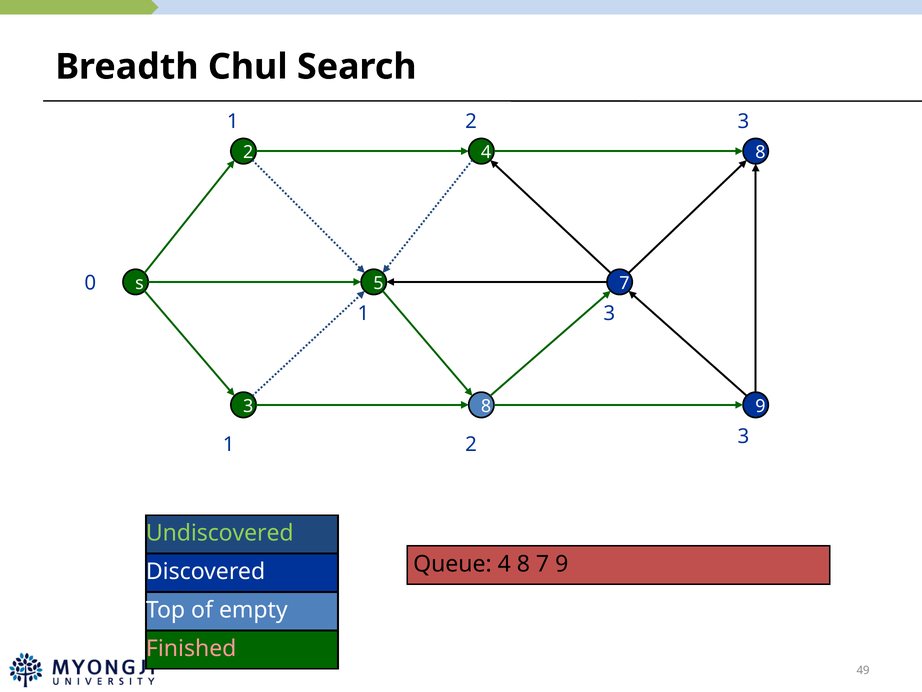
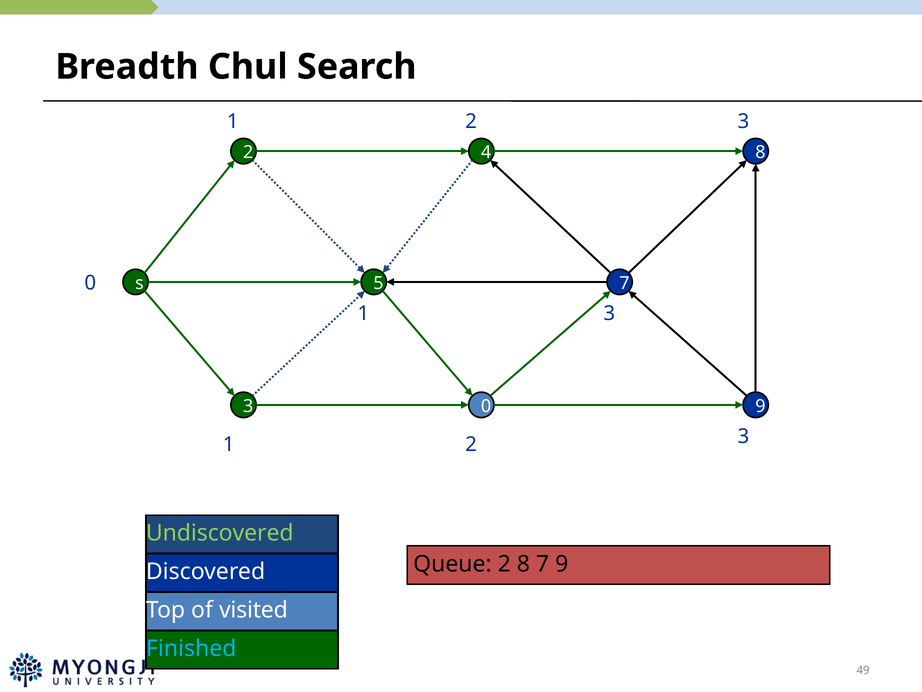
3 8: 8 -> 0
Queue 4: 4 -> 2
empty: empty -> visited
Finished colour: pink -> light blue
